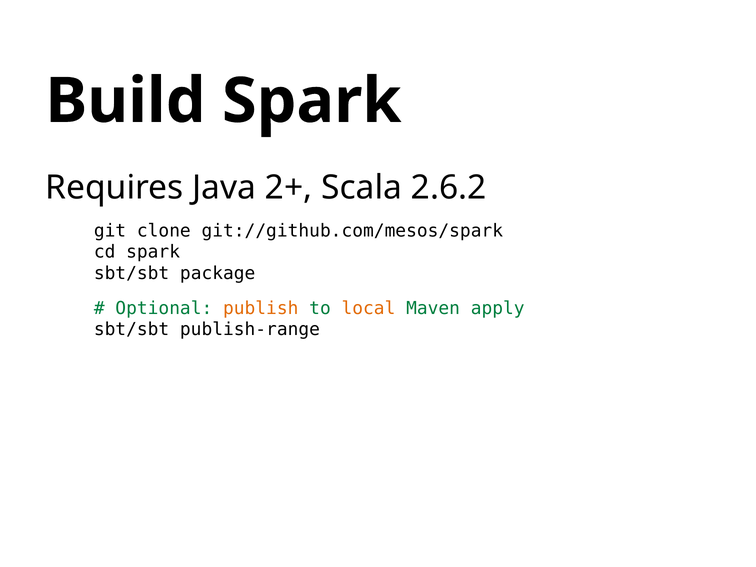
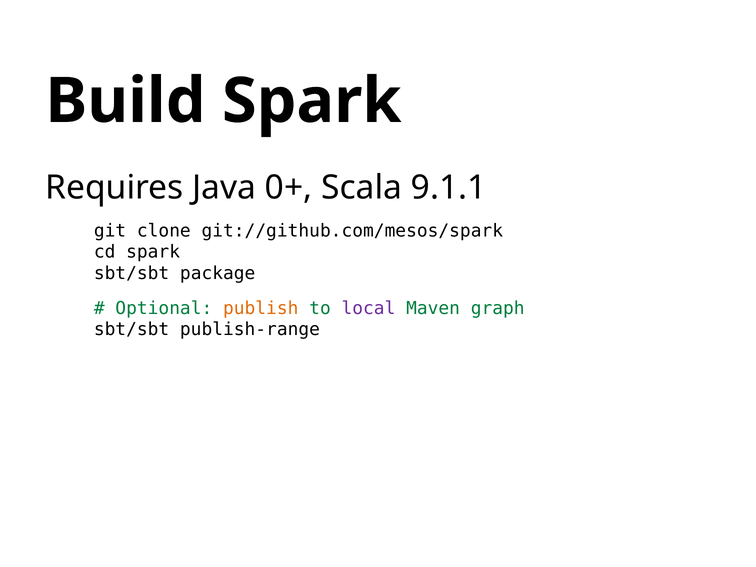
2+: 2+ -> 0+
2.6.2: 2.6.2 -> 9.1.1
local colour: orange -> purple
apply: apply -> graph
